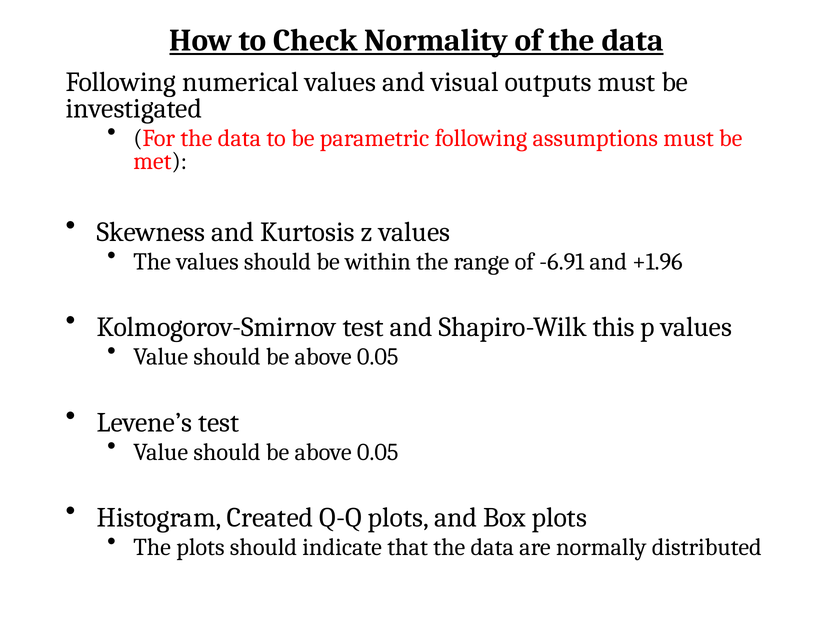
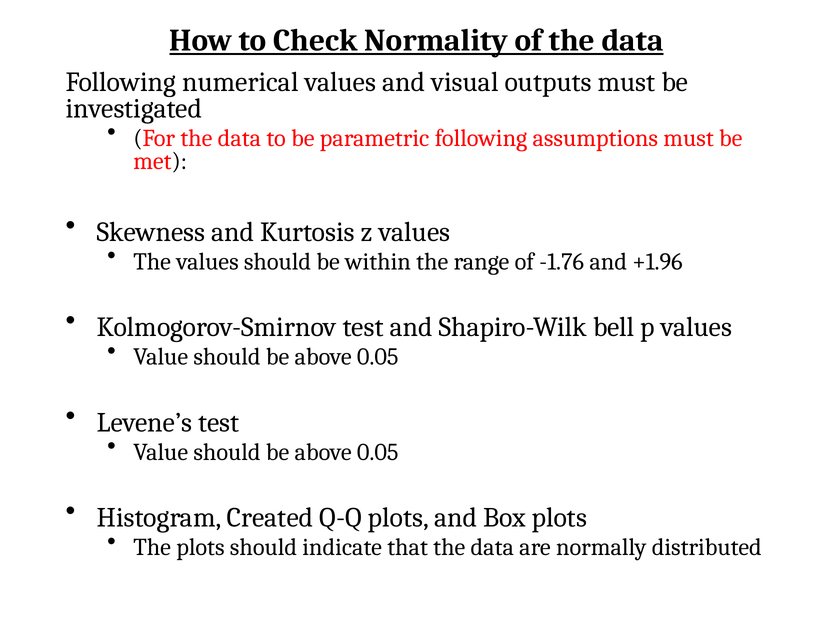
-6.91: -6.91 -> -1.76
this: this -> bell
